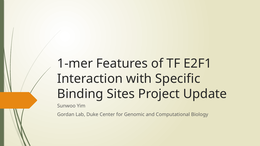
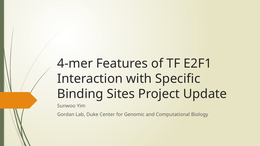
1-mer: 1-mer -> 4-mer
